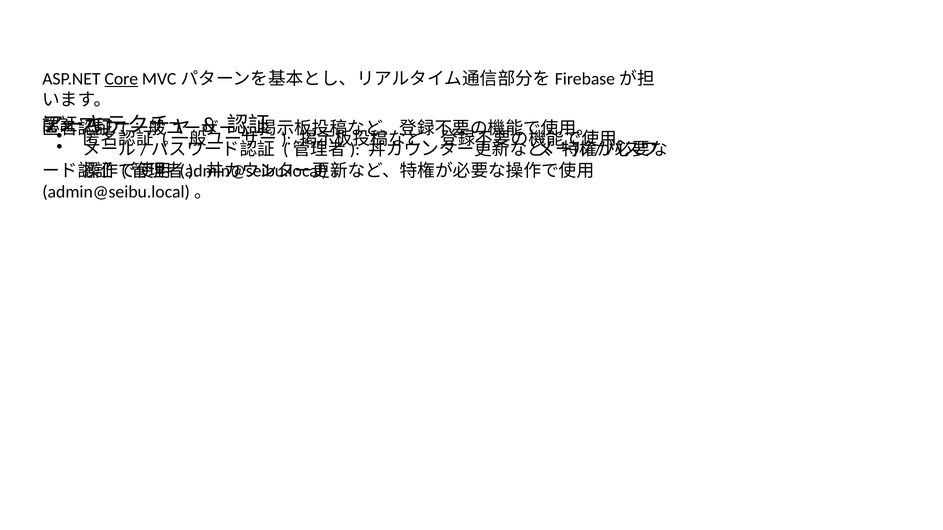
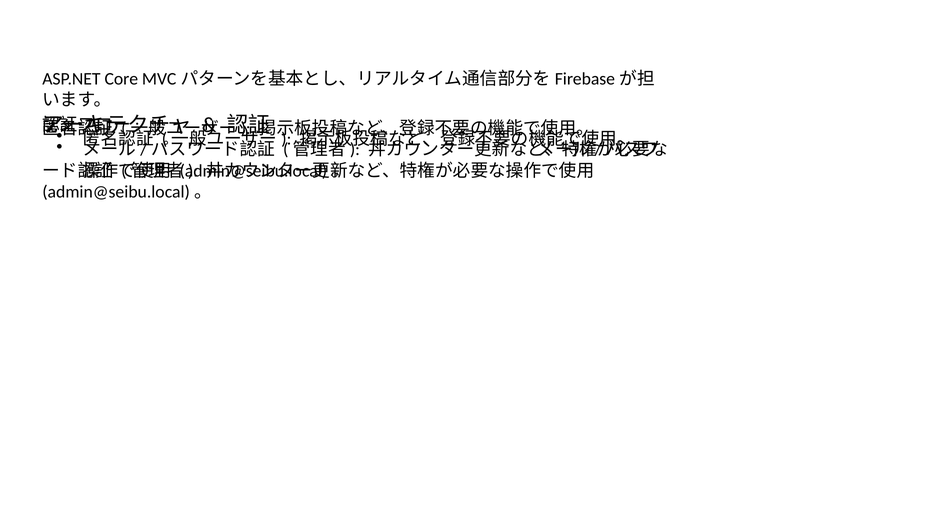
Core underline: present -> none
